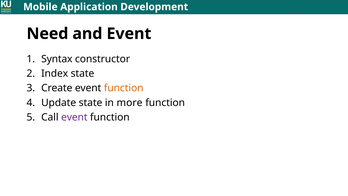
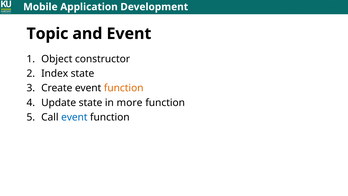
Need: Need -> Topic
Syntax: Syntax -> Object
event at (74, 117) colour: purple -> blue
